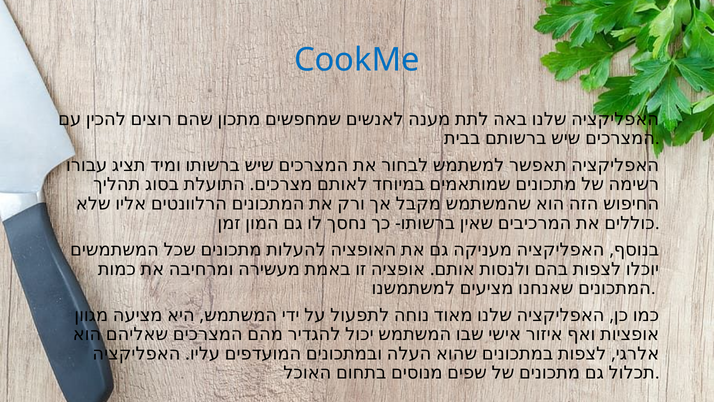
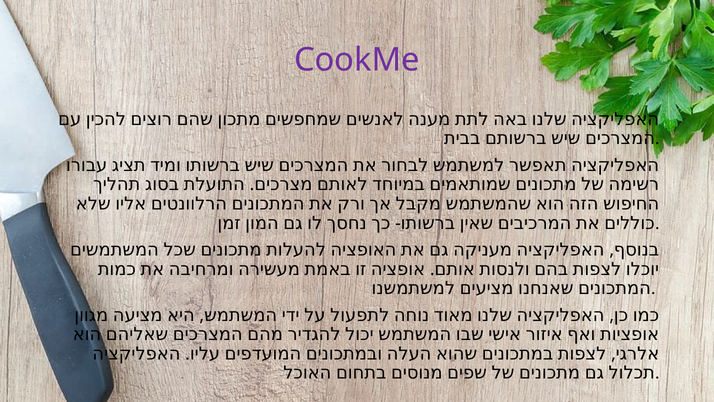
CookMe colour: blue -> purple
